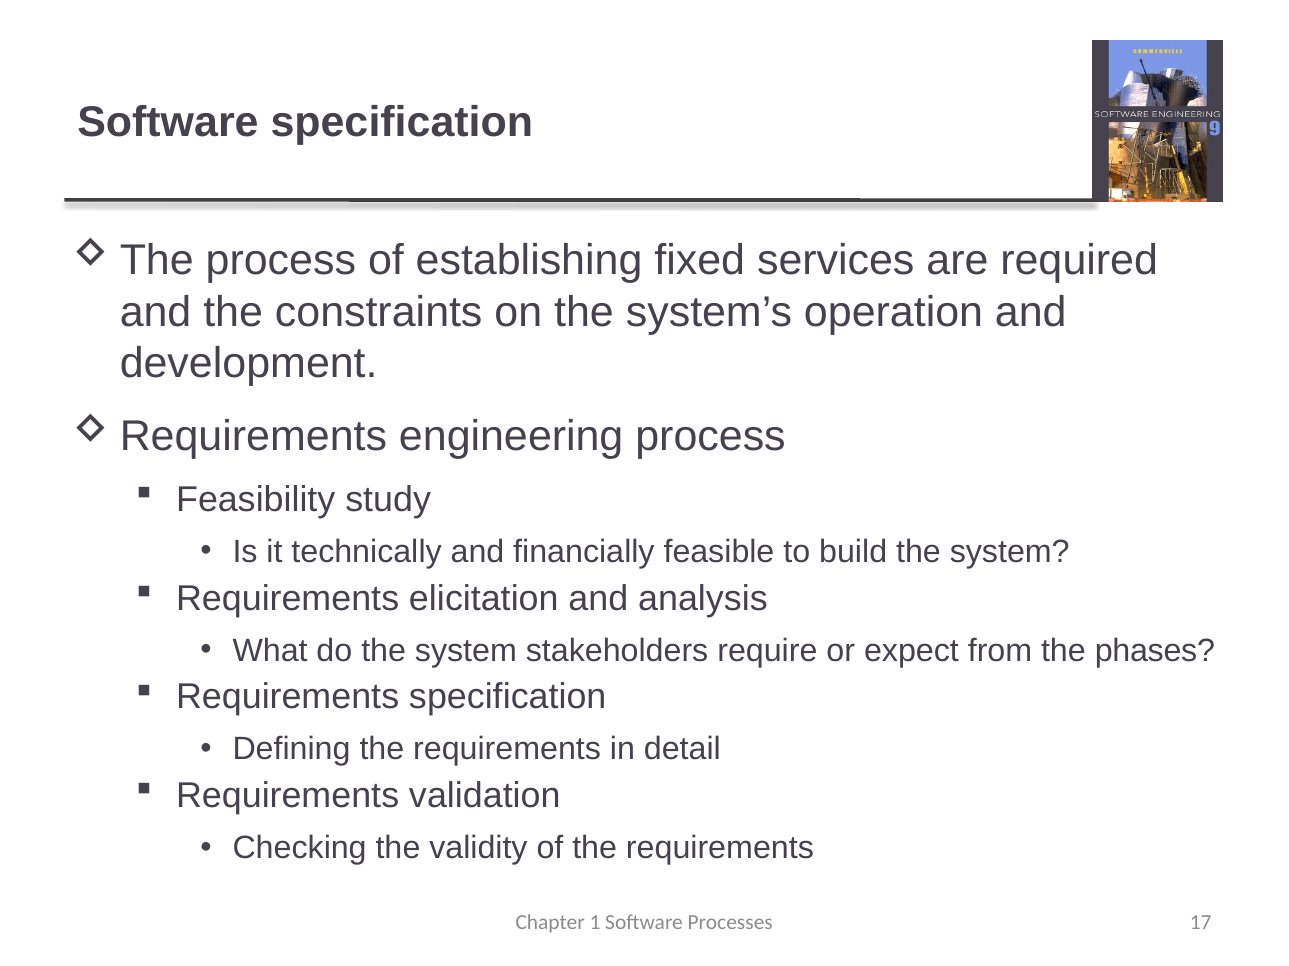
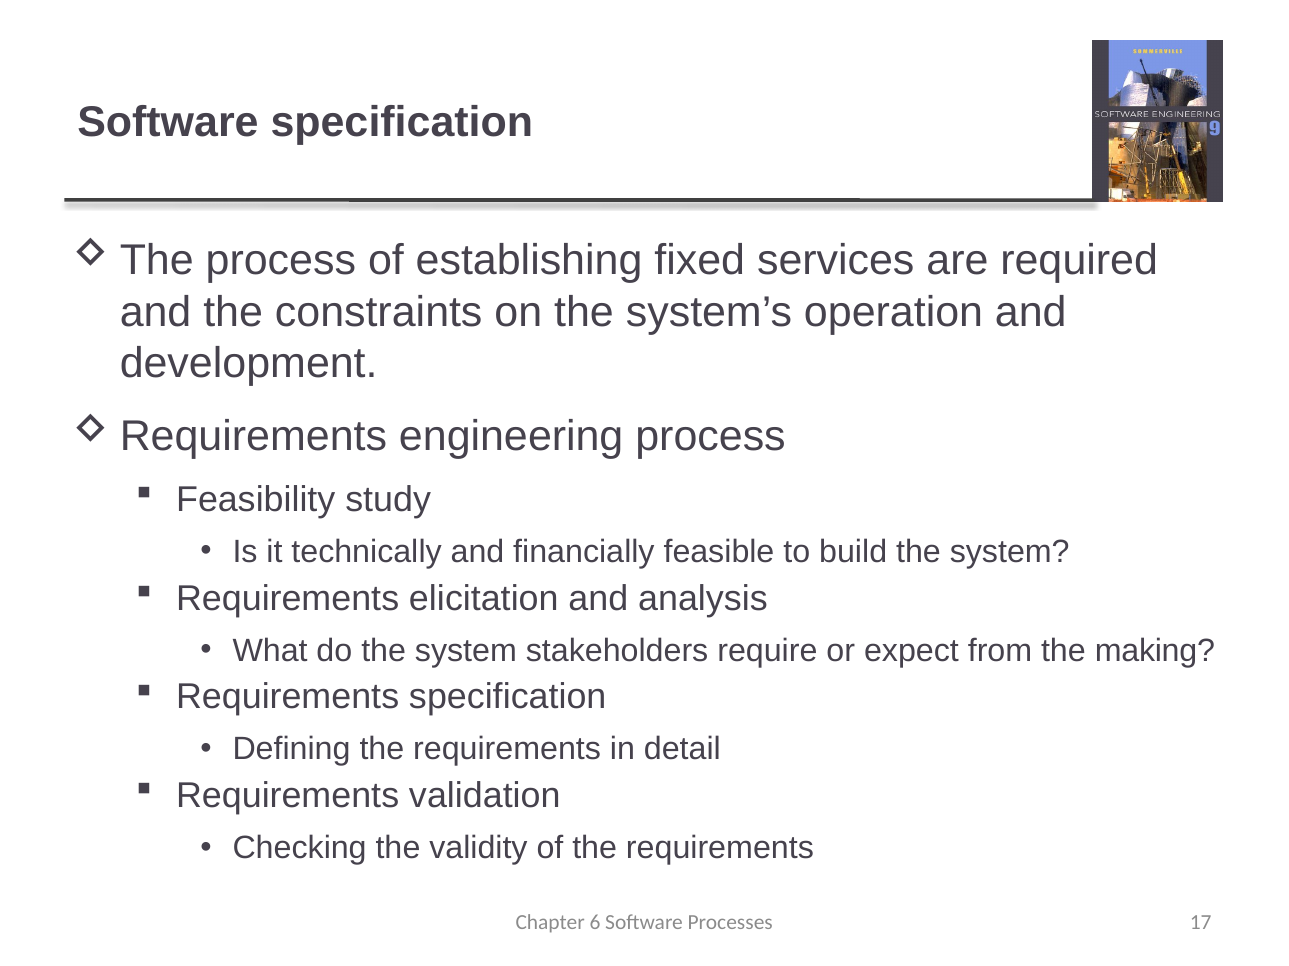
phases: phases -> making
1: 1 -> 6
